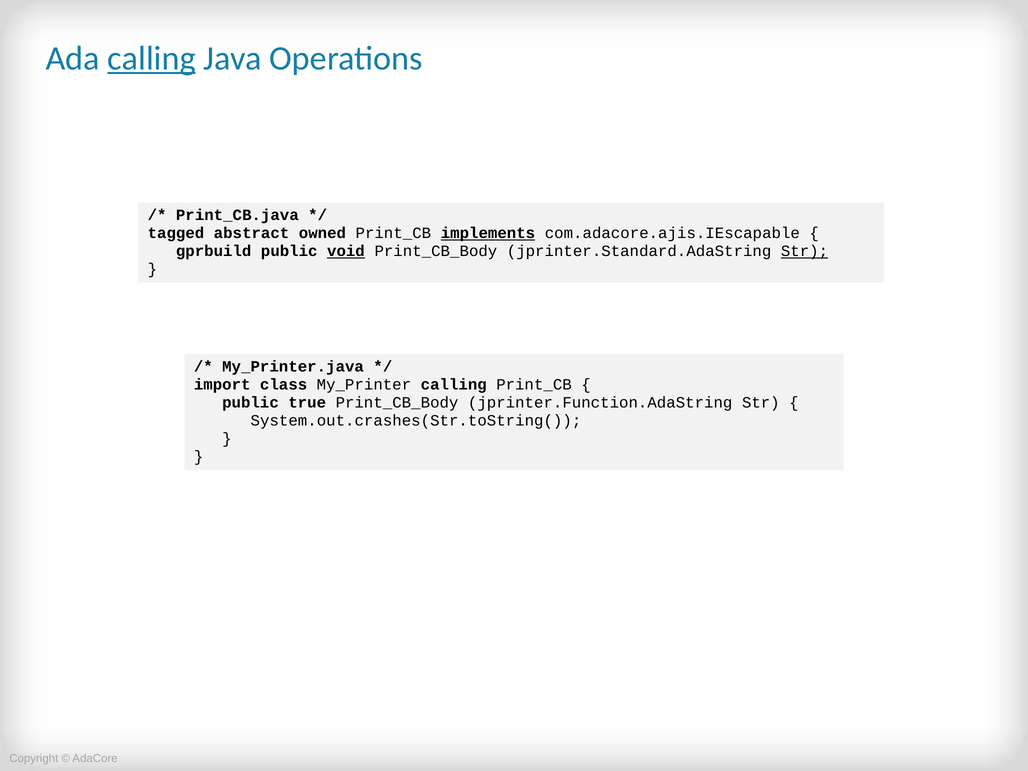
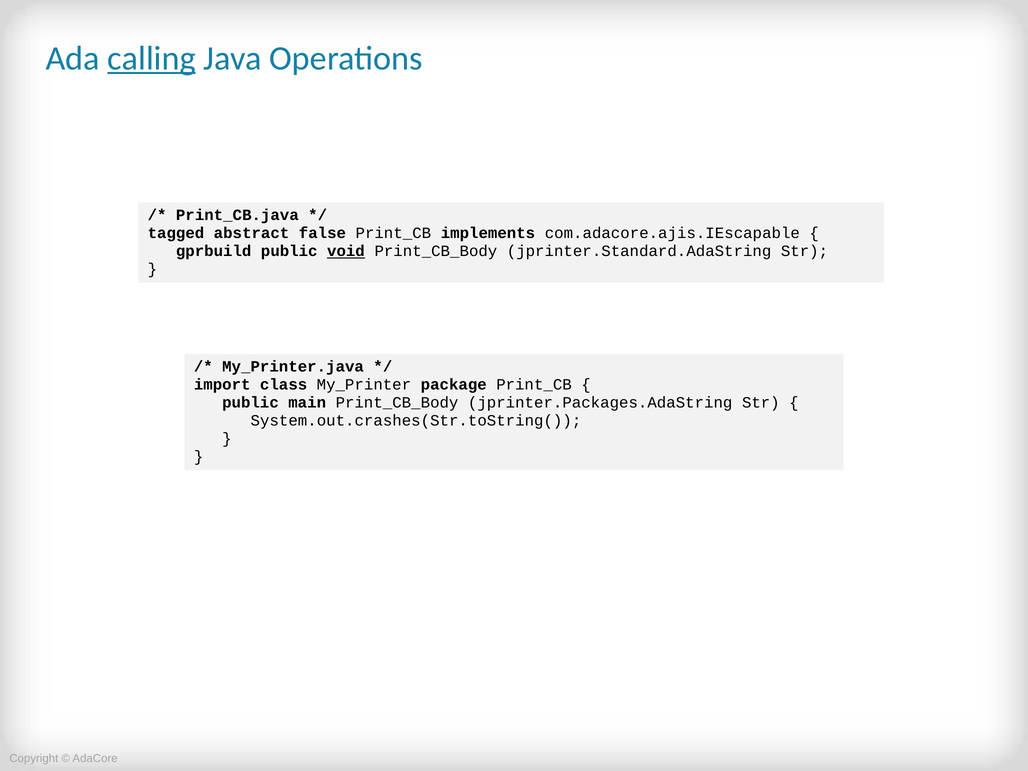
owned: owned -> false
implements underline: present -> none
Str at (805, 251) underline: present -> none
calling at (454, 385): calling -> package
true: true -> main
jprinter.Function.AdaString: jprinter.Function.AdaString -> jprinter.Packages.AdaString
